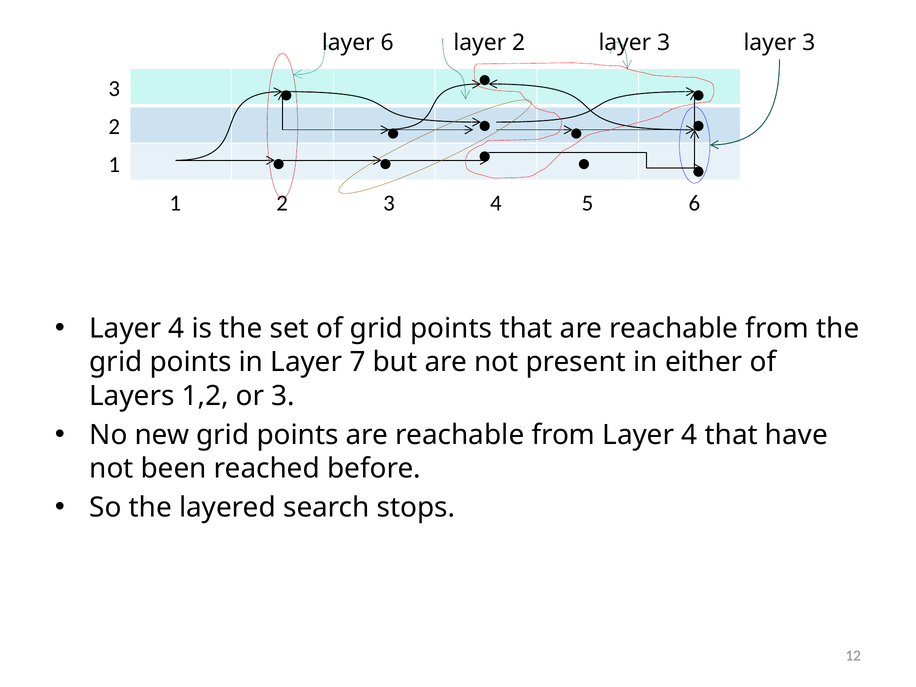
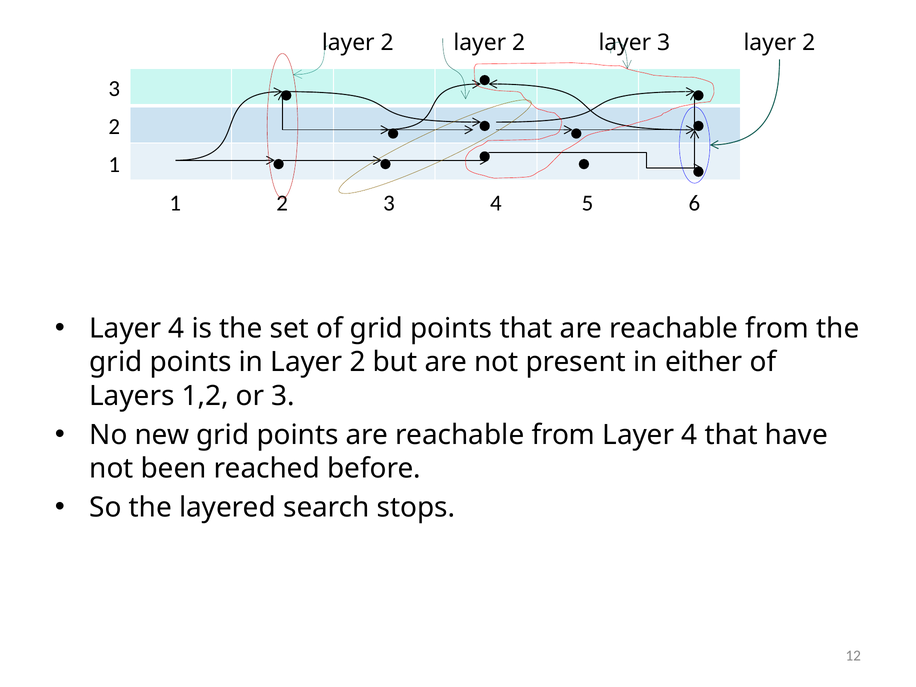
6 at (387, 43): 6 -> 2
layer 3 layer 3: 3 -> 2
in Layer 7: 7 -> 2
